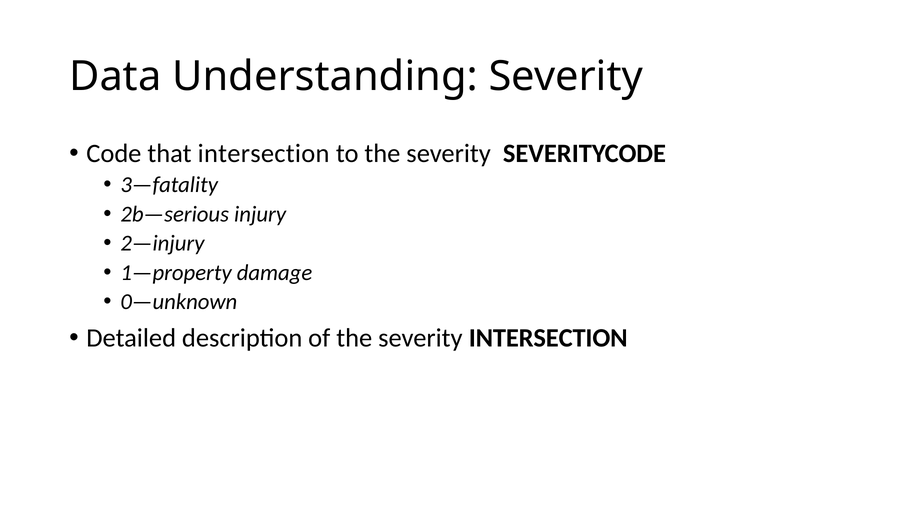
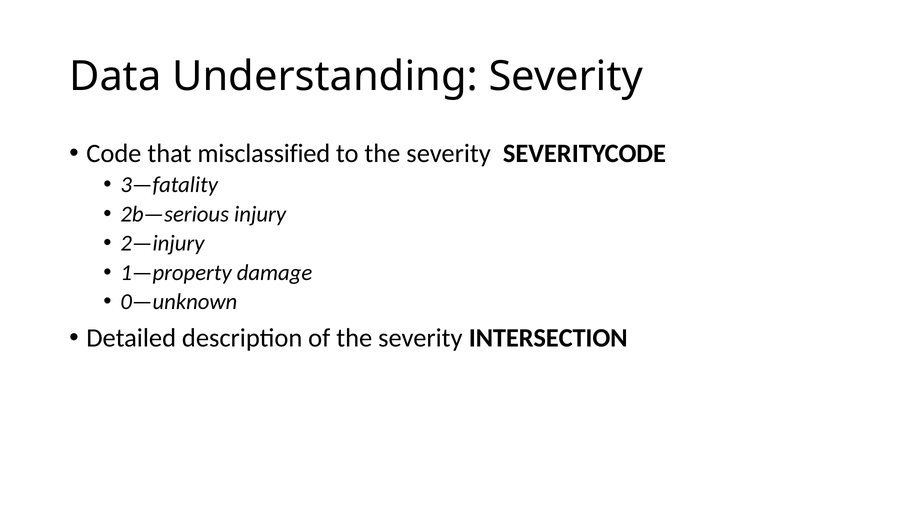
that intersection: intersection -> misclassified
